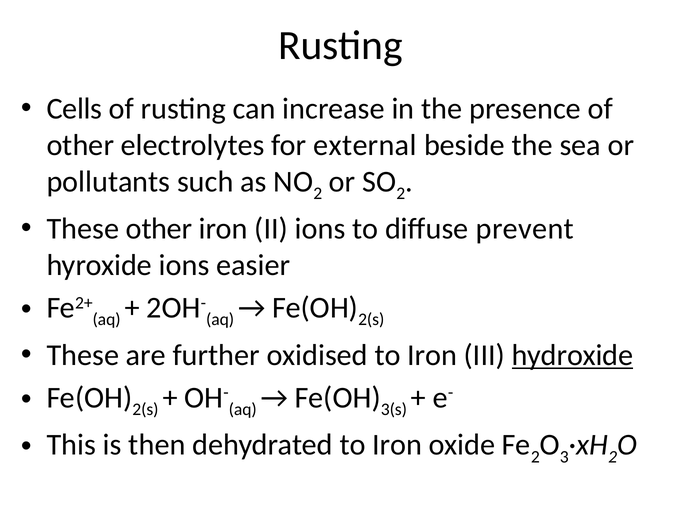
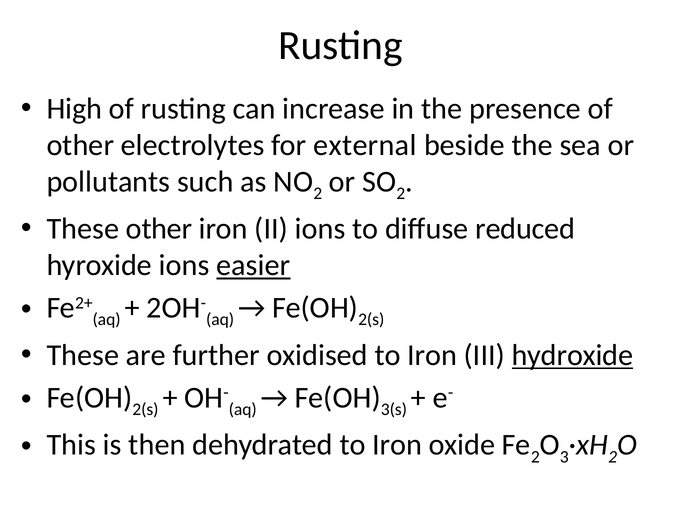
Cells: Cells -> High
prevent: prevent -> reduced
easier underline: none -> present
